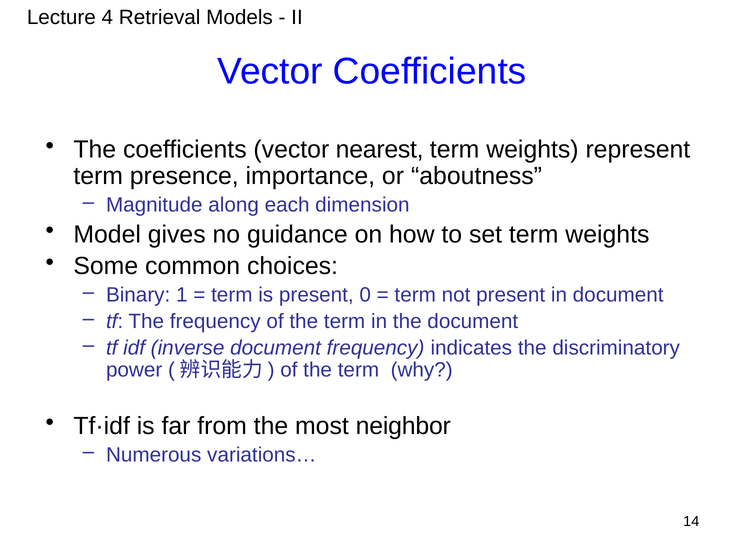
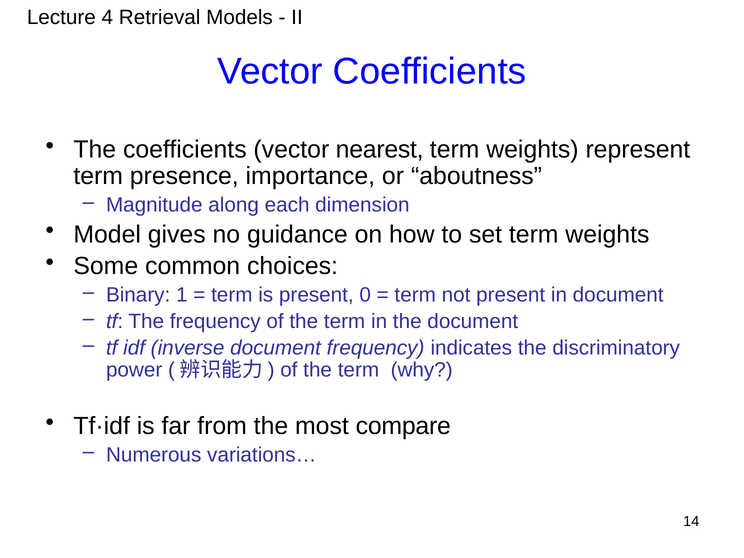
neighbor: neighbor -> compare
